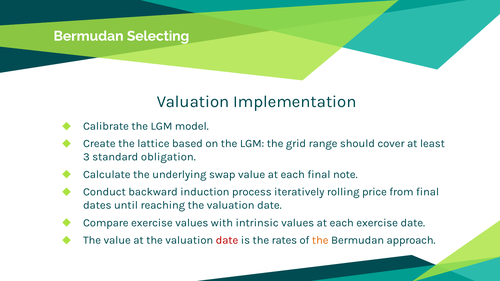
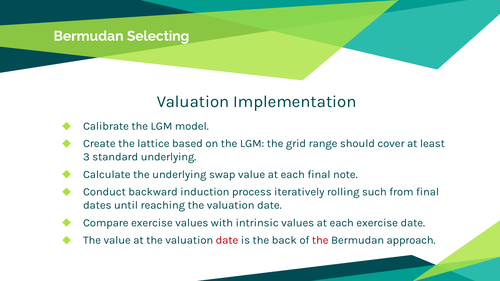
standard obligation: obligation -> underlying
price: price -> such
rates: rates -> back
the at (320, 240) colour: orange -> red
